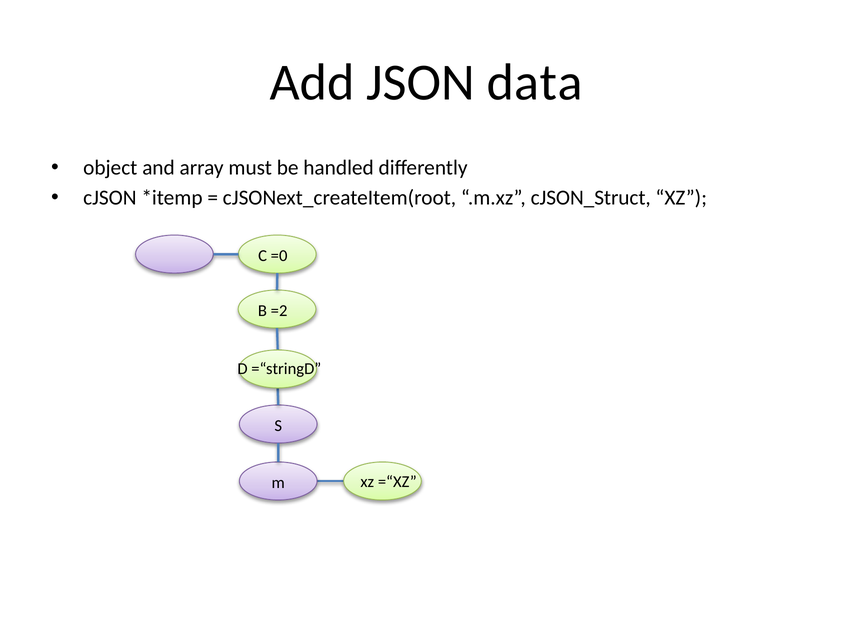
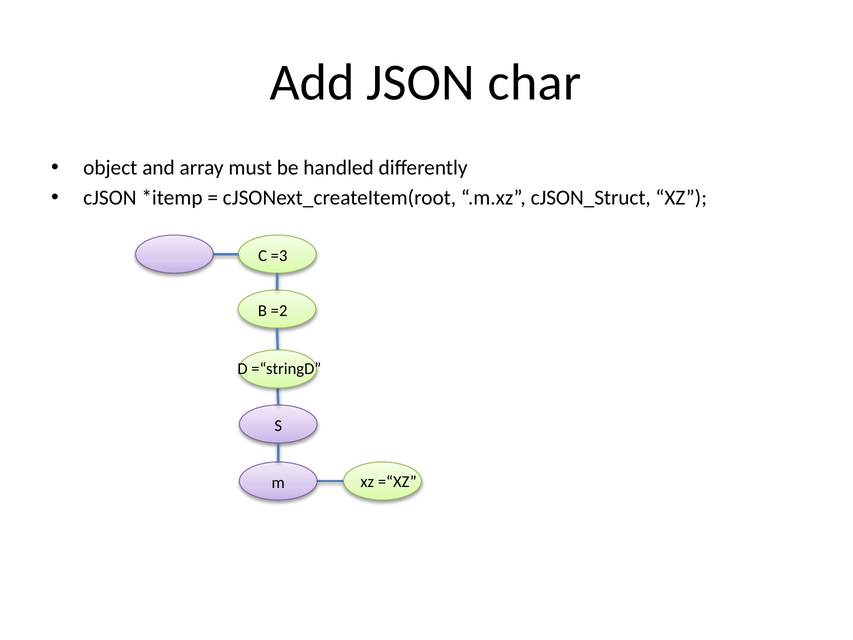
data: data -> char
=0: =0 -> =3
